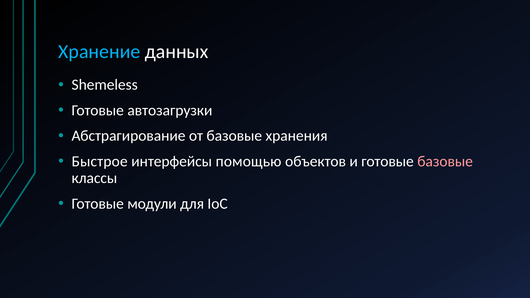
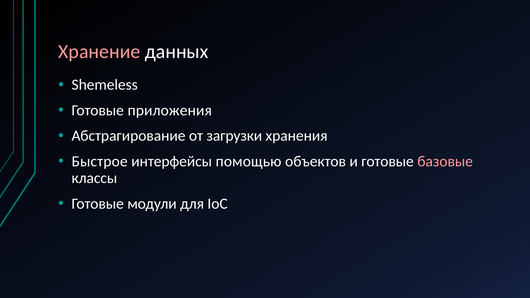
Хранение colour: light blue -> pink
автозагрузки: автозагрузки -> приложения
от базовые: базовые -> загрузки
